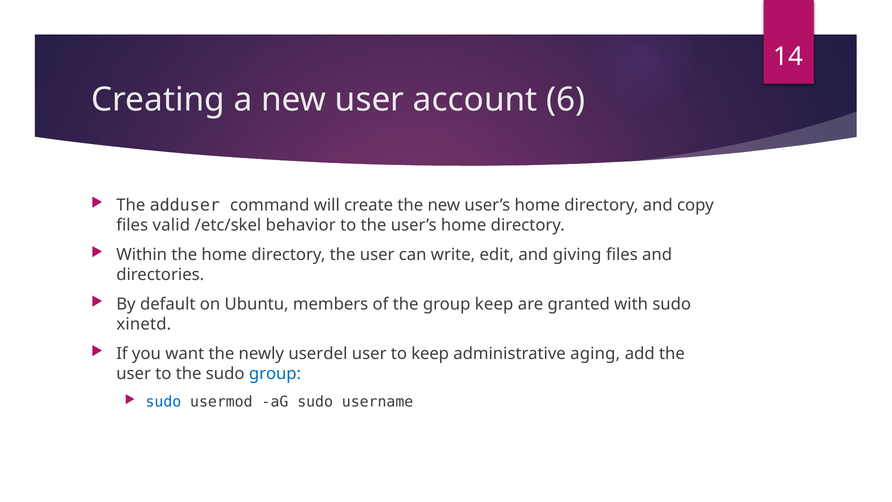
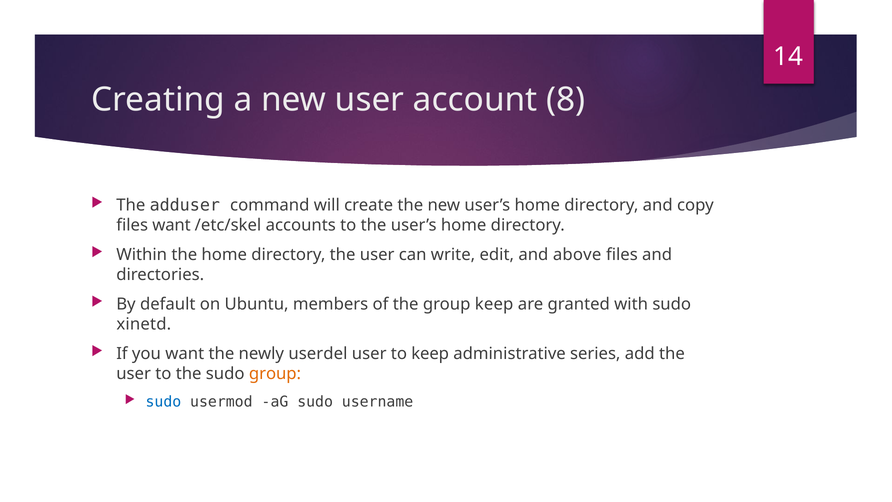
6: 6 -> 8
files valid: valid -> want
behavior: behavior -> accounts
giving: giving -> above
aging: aging -> series
group at (275, 373) colour: blue -> orange
